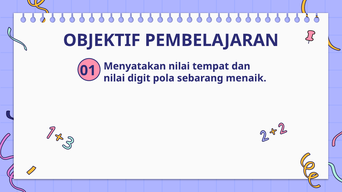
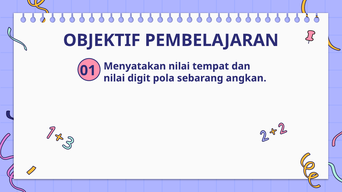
menaik: menaik -> angkan
